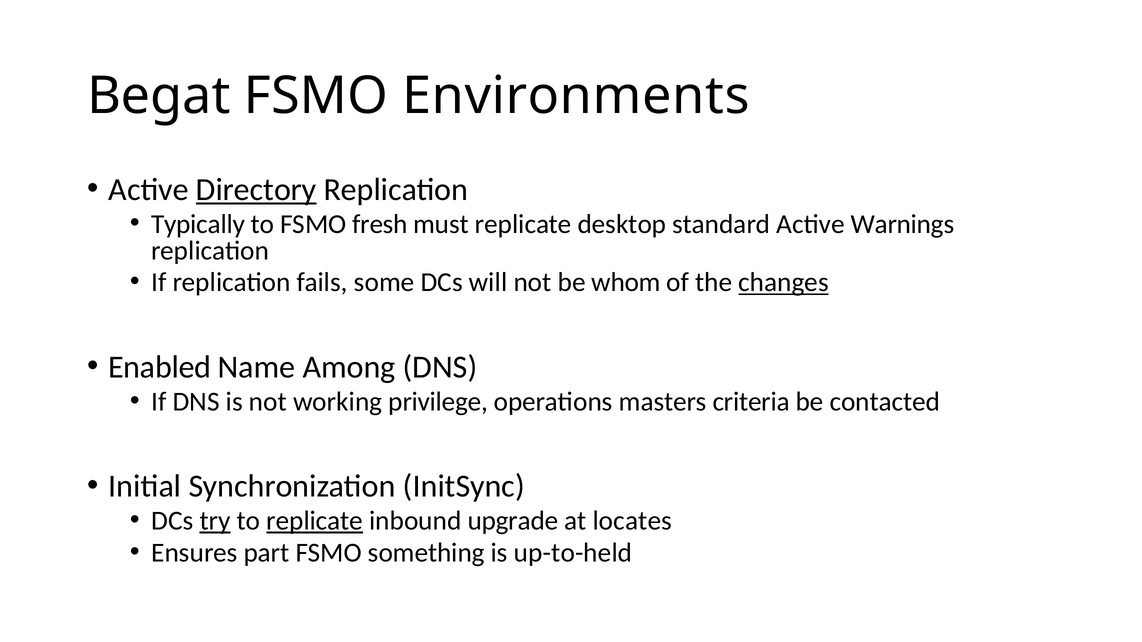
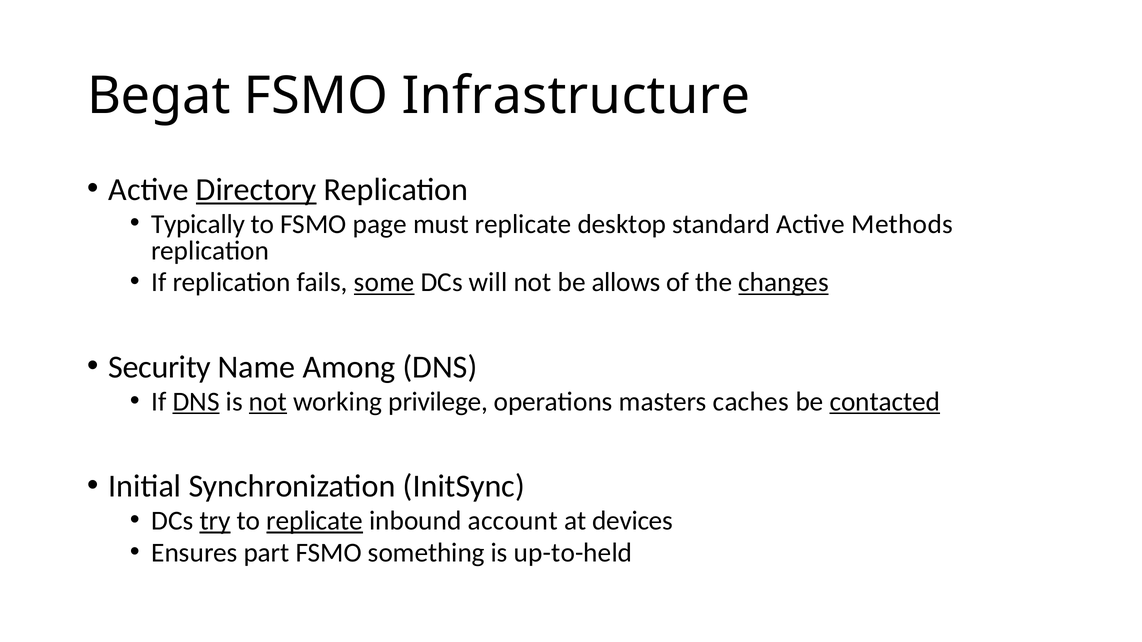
Environments: Environments -> Infrastructure
fresh: fresh -> page
Warnings: Warnings -> Methods
some underline: none -> present
whom: whom -> allows
Enabled: Enabled -> Security
DNS at (196, 402) underline: none -> present
not at (268, 402) underline: none -> present
criteria: criteria -> caches
contacted underline: none -> present
upgrade: upgrade -> account
locates: locates -> devices
